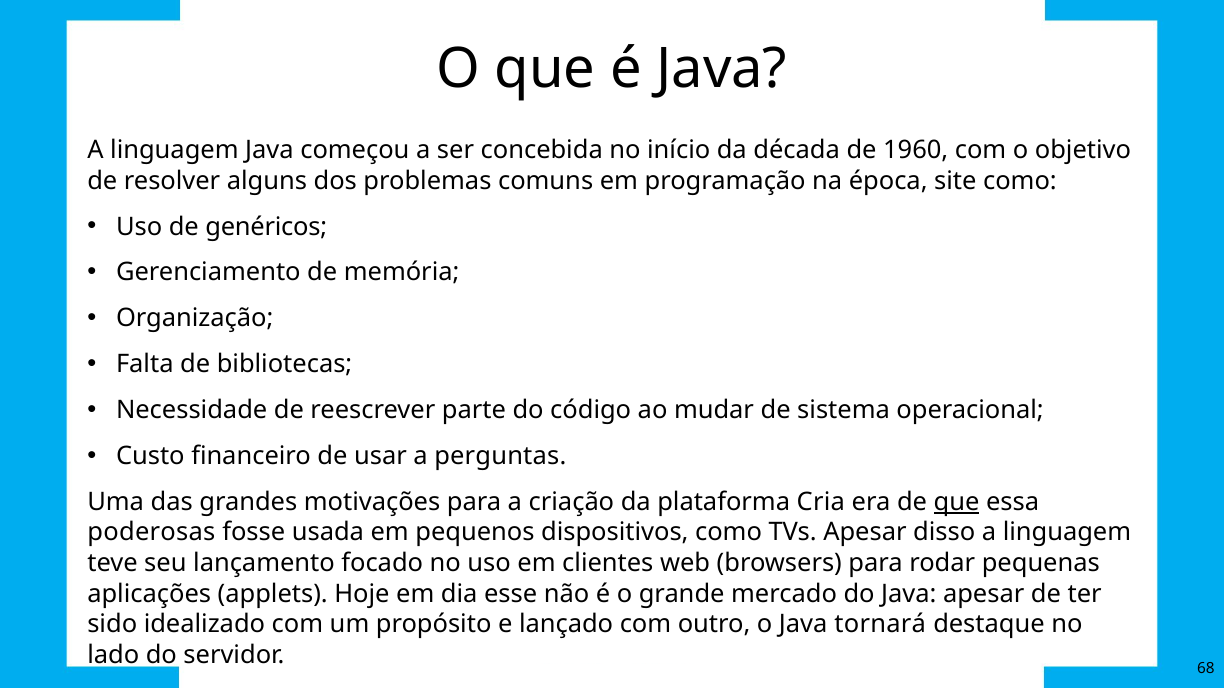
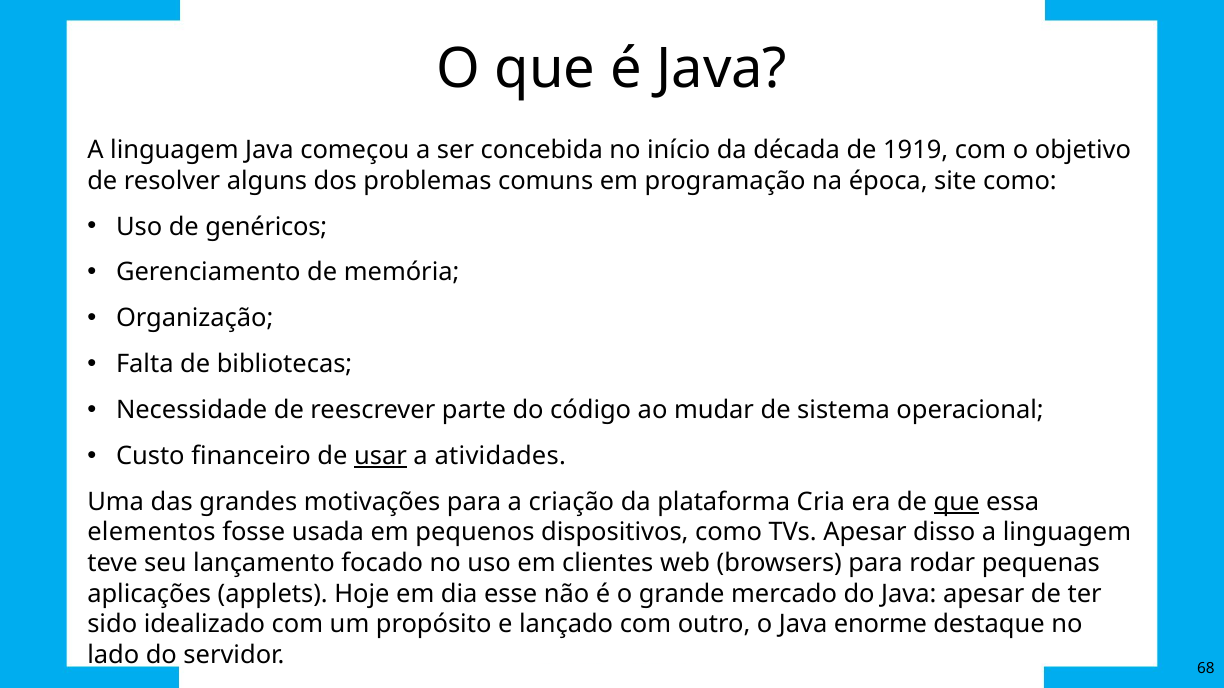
1960: 1960 -> 1919
usar underline: none -> present
perguntas: perguntas -> atividades
poderosas: poderosas -> elementos
tornará: tornará -> enorme
